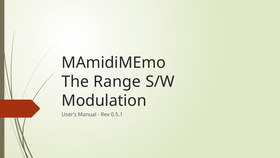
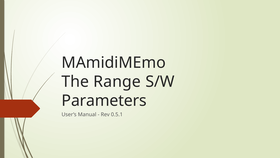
Modulation: Modulation -> Parameters
